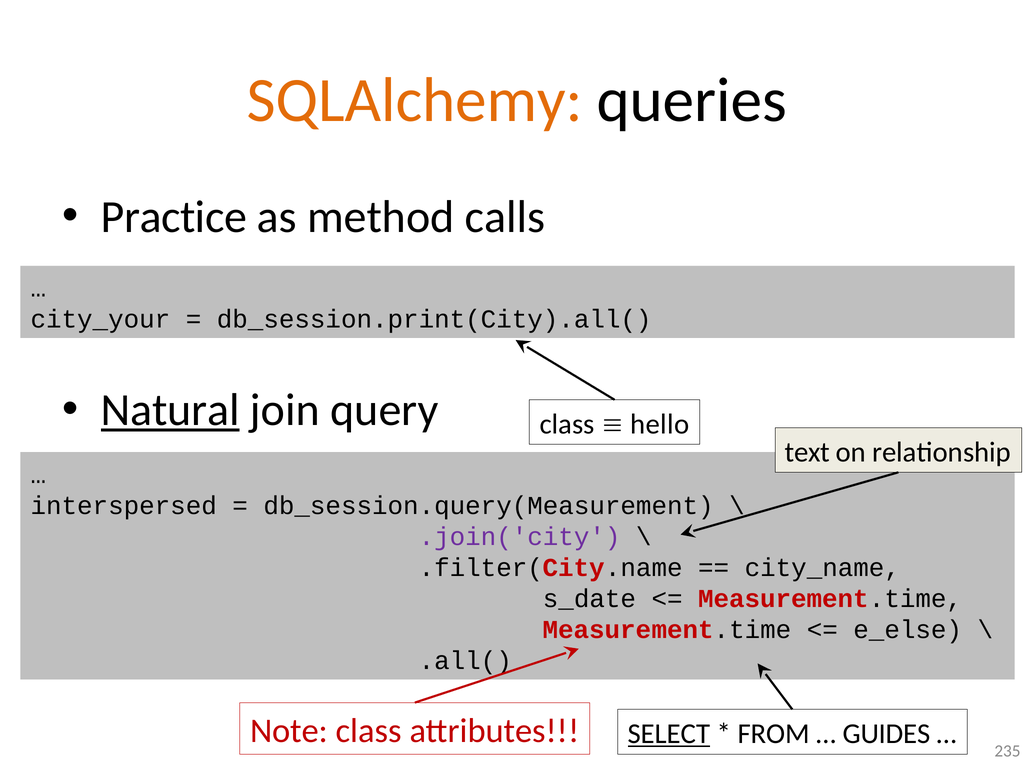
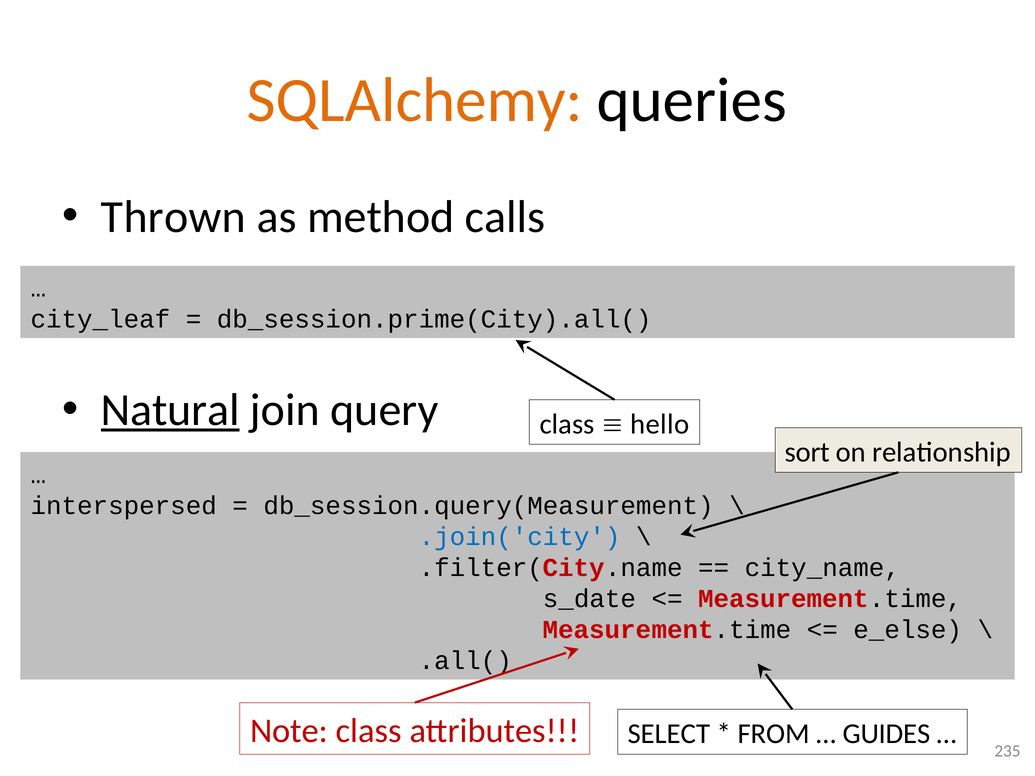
Practice: Practice -> Thrown
city_your: city_your -> city_leaf
db_session.print(City).all(: db_session.print(City).all( -> db_session.prime(City).all(
text: text -> sort
.join('city colour: purple -> blue
SELECT underline: present -> none
